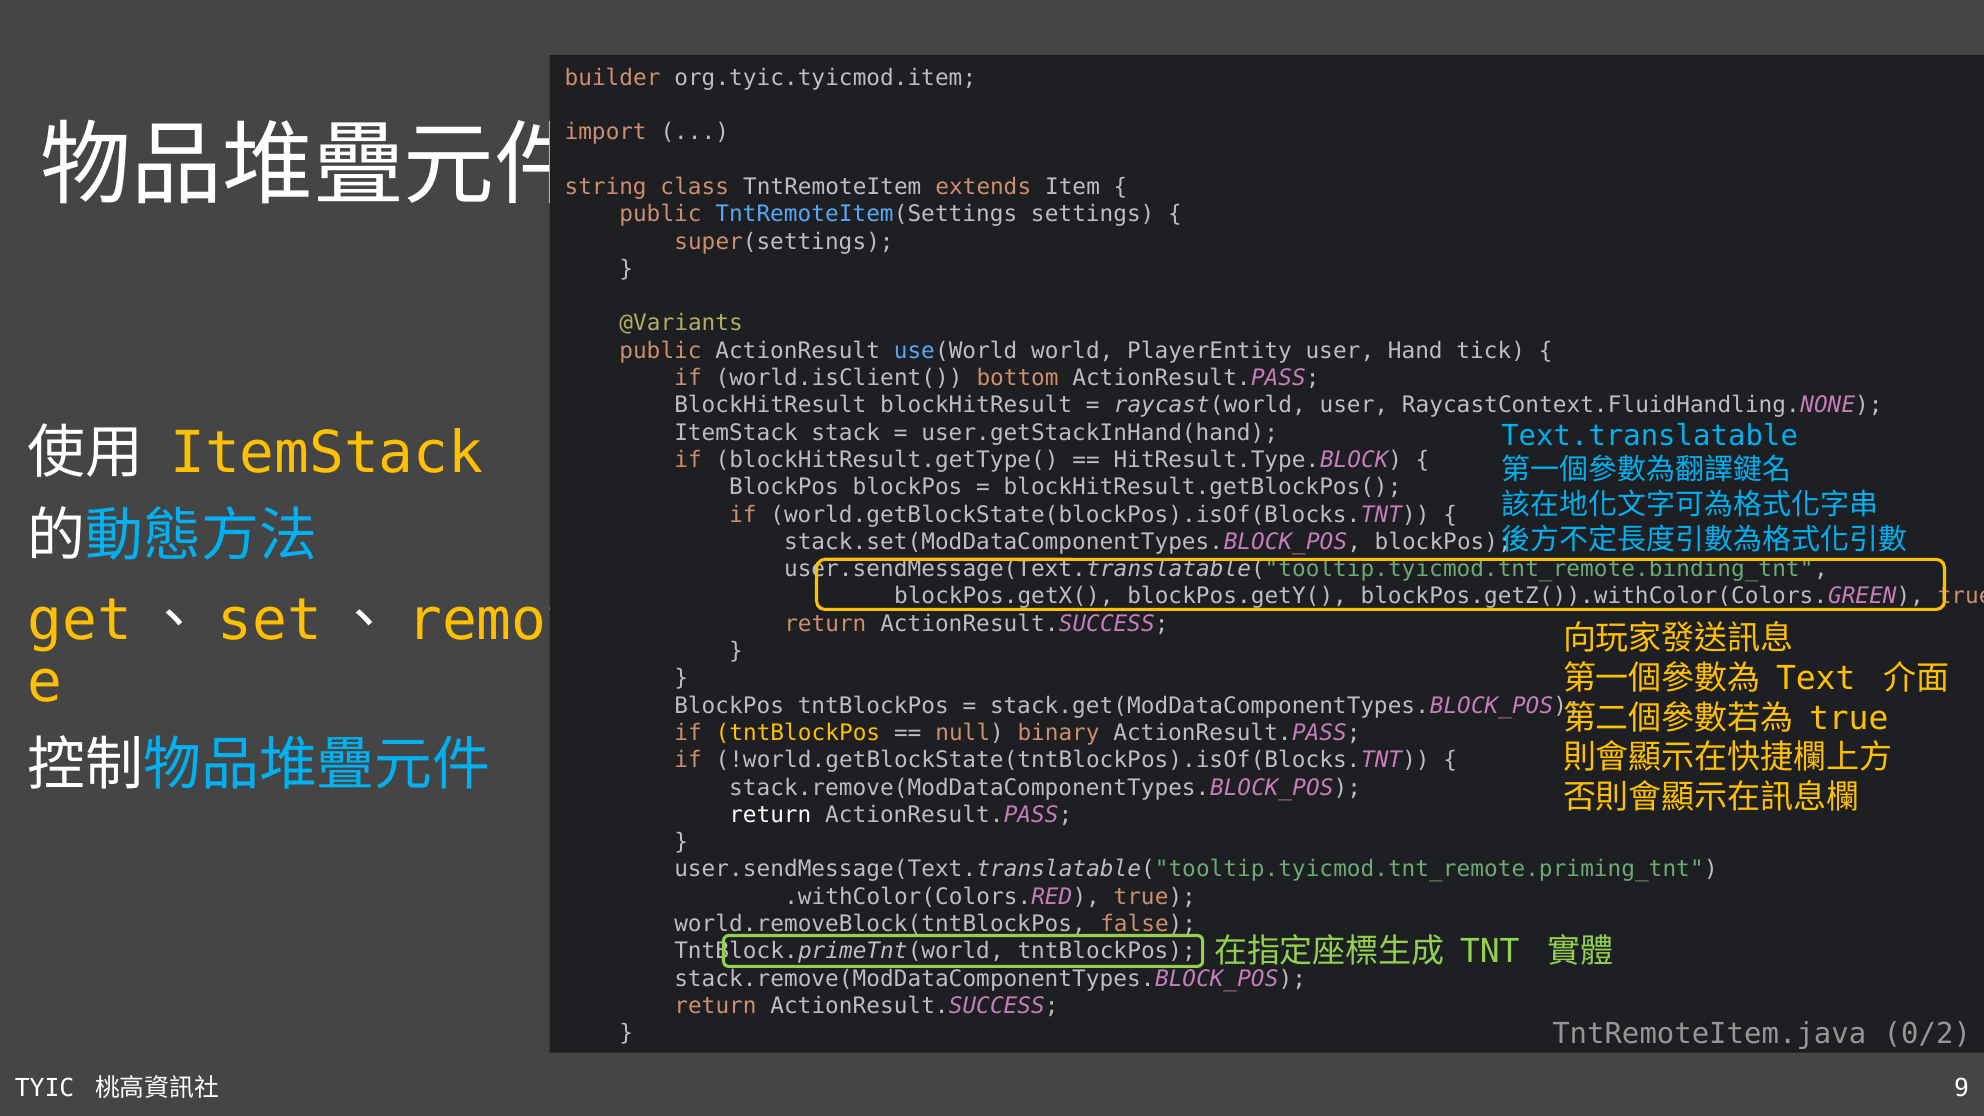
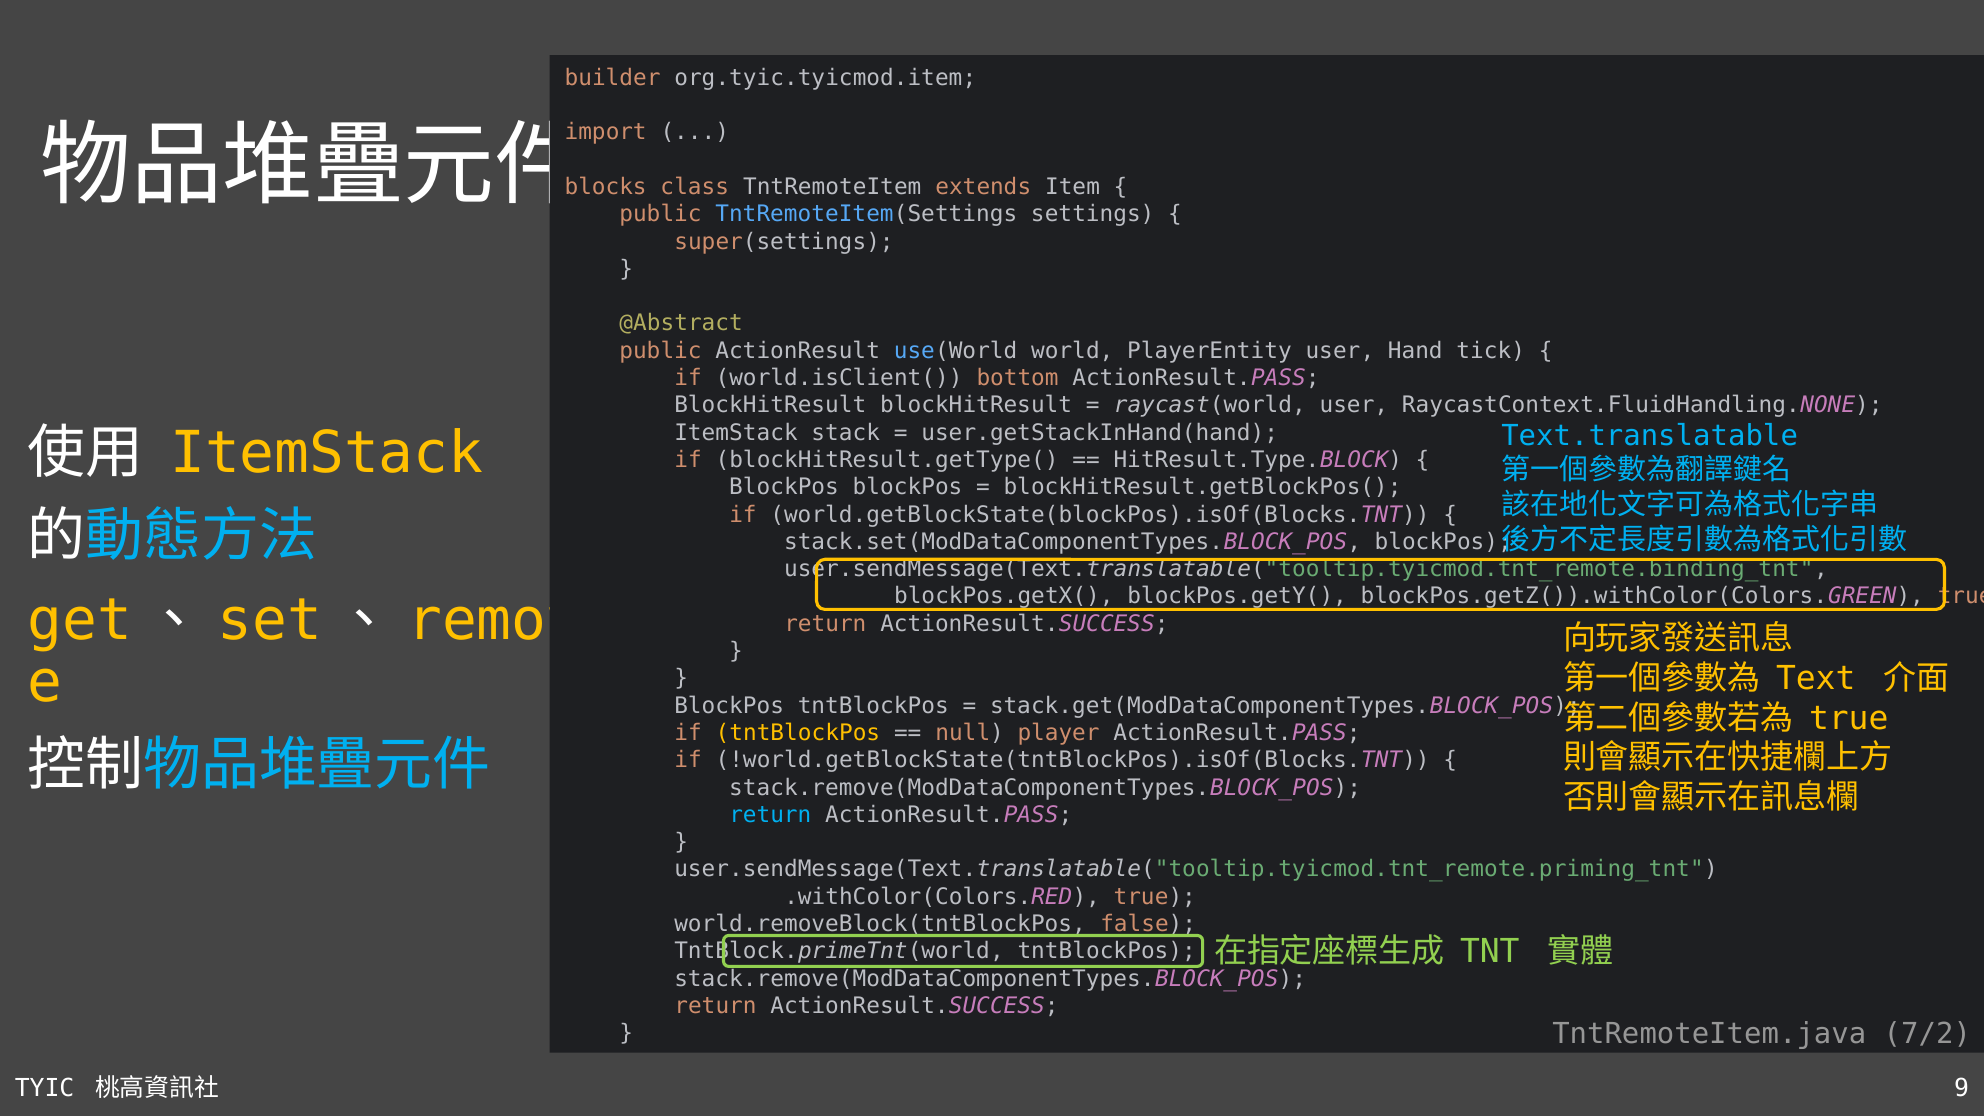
string: string -> blocks
@Variants: @Variants -> @Abstract
binary: binary -> player
return at (770, 815) colour: white -> light blue
0/2: 0/2 -> 7/2
